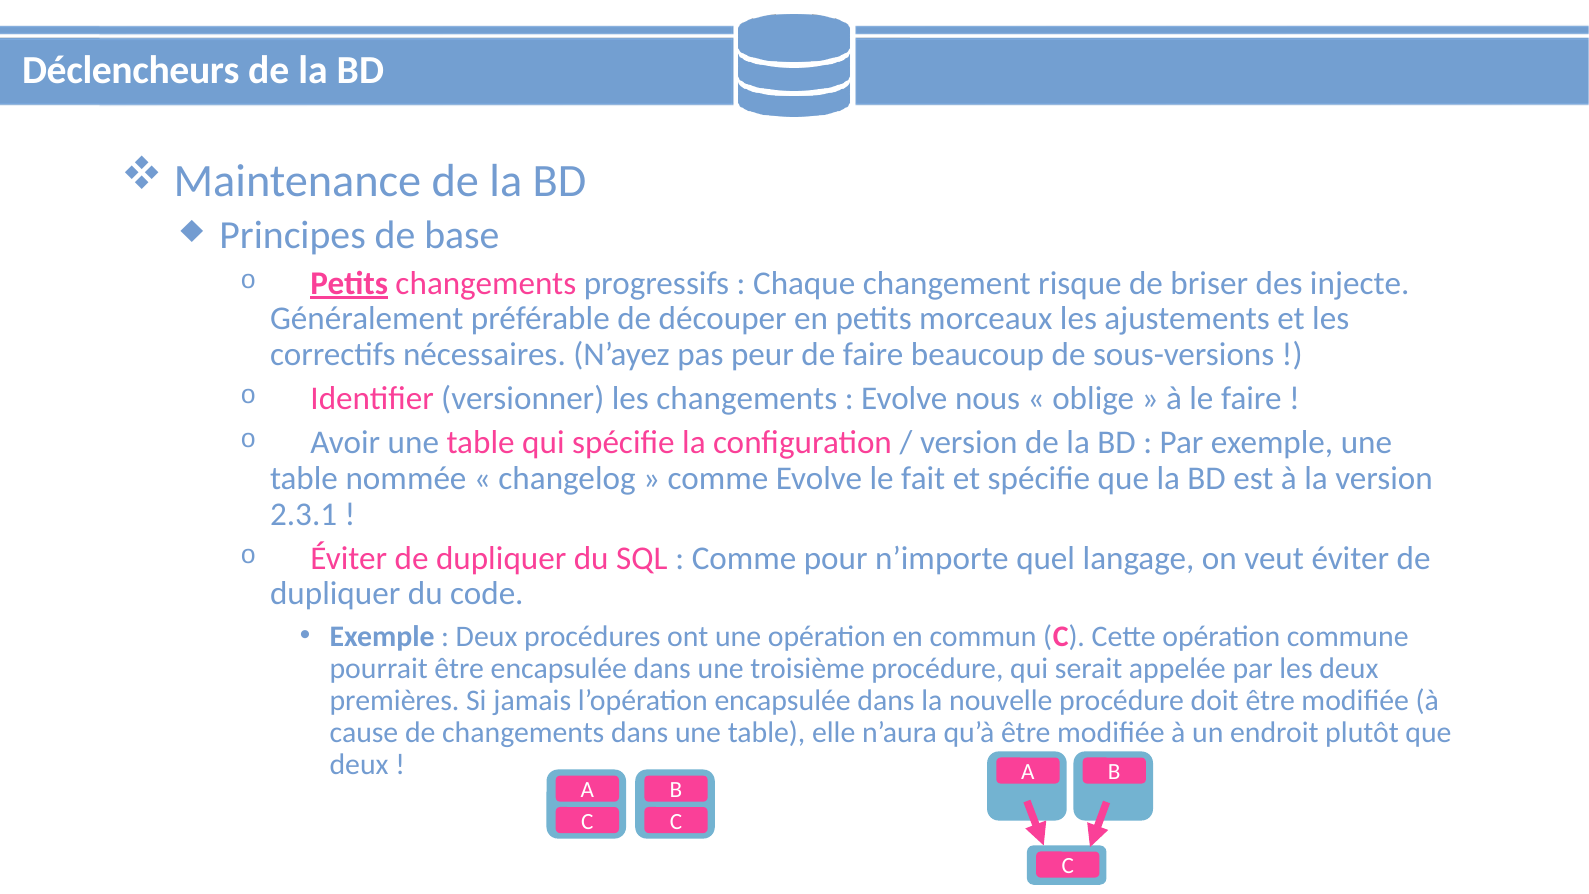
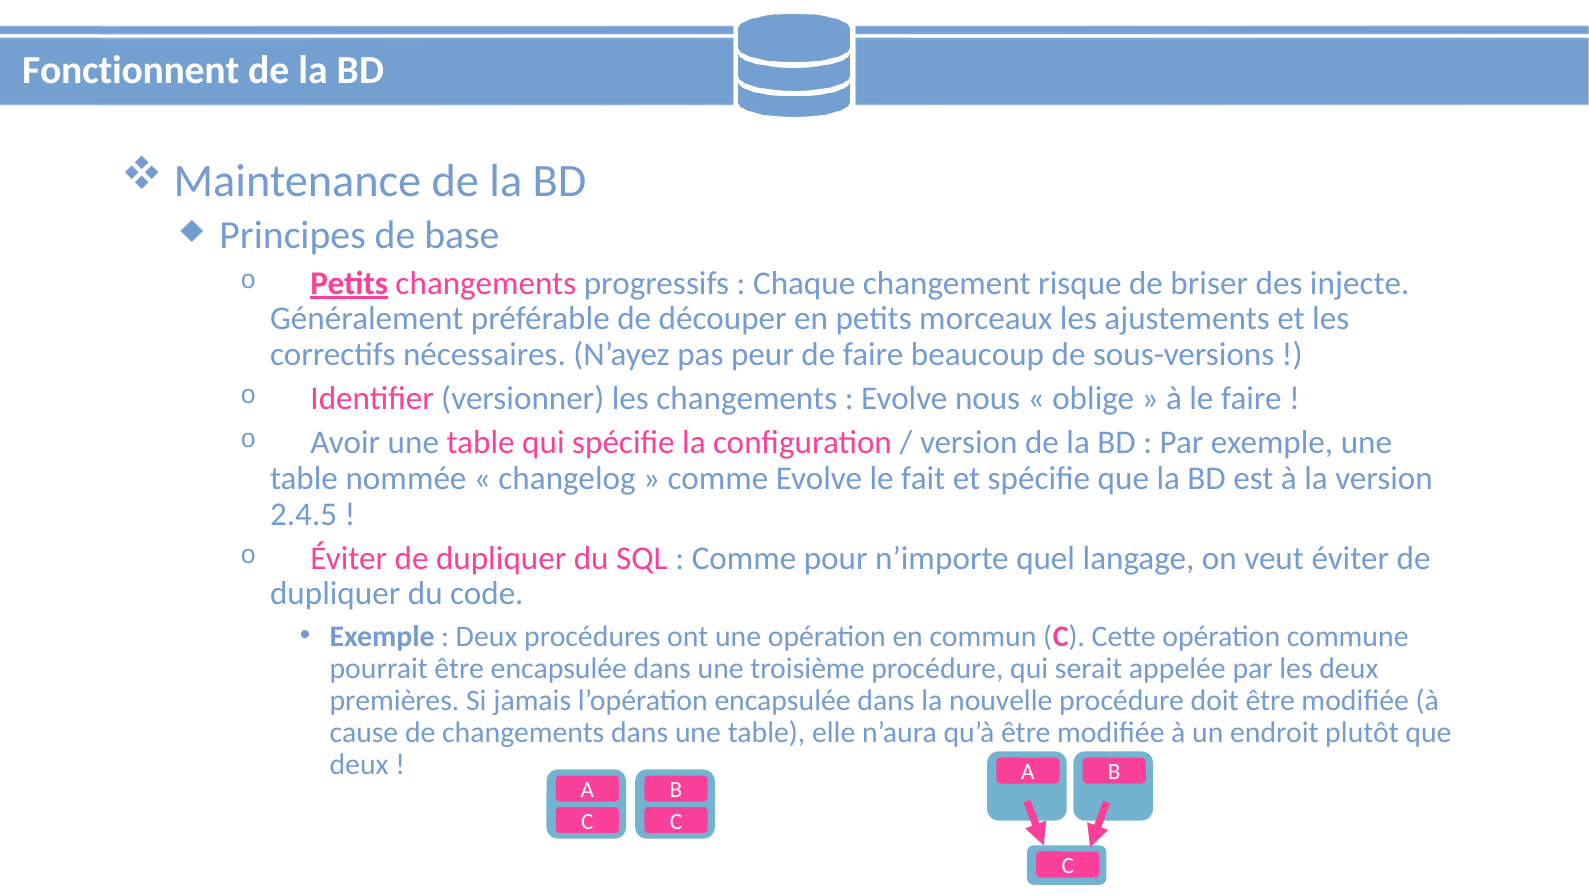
Déclencheurs: Déclencheurs -> Fonctionnent
2.3.1: 2.3.1 -> 2.4.5
